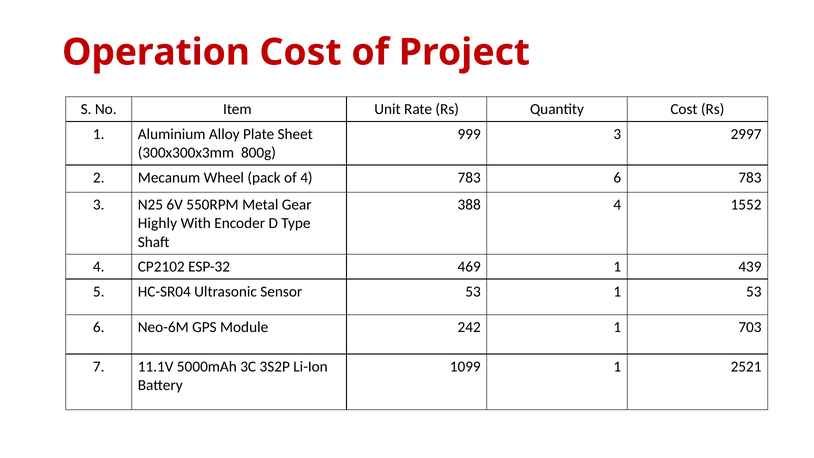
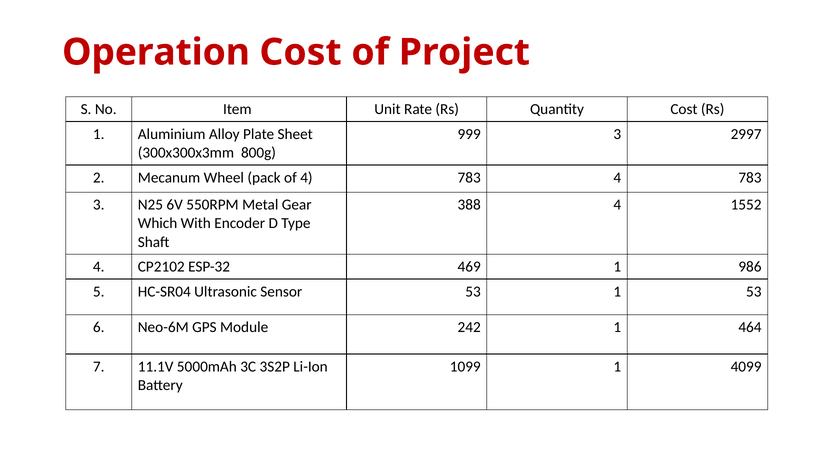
783 6: 6 -> 4
Highly: Highly -> Which
439: 439 -> 986
703: 703 -> 464
2521: 2521 -> 4099
